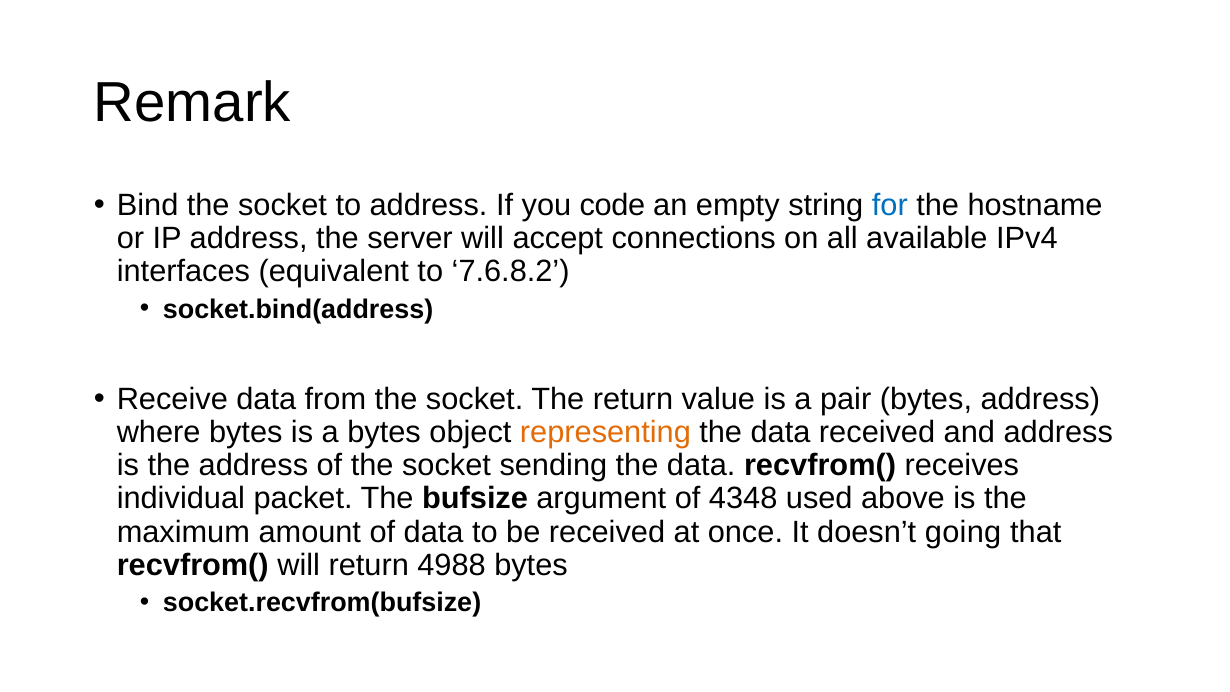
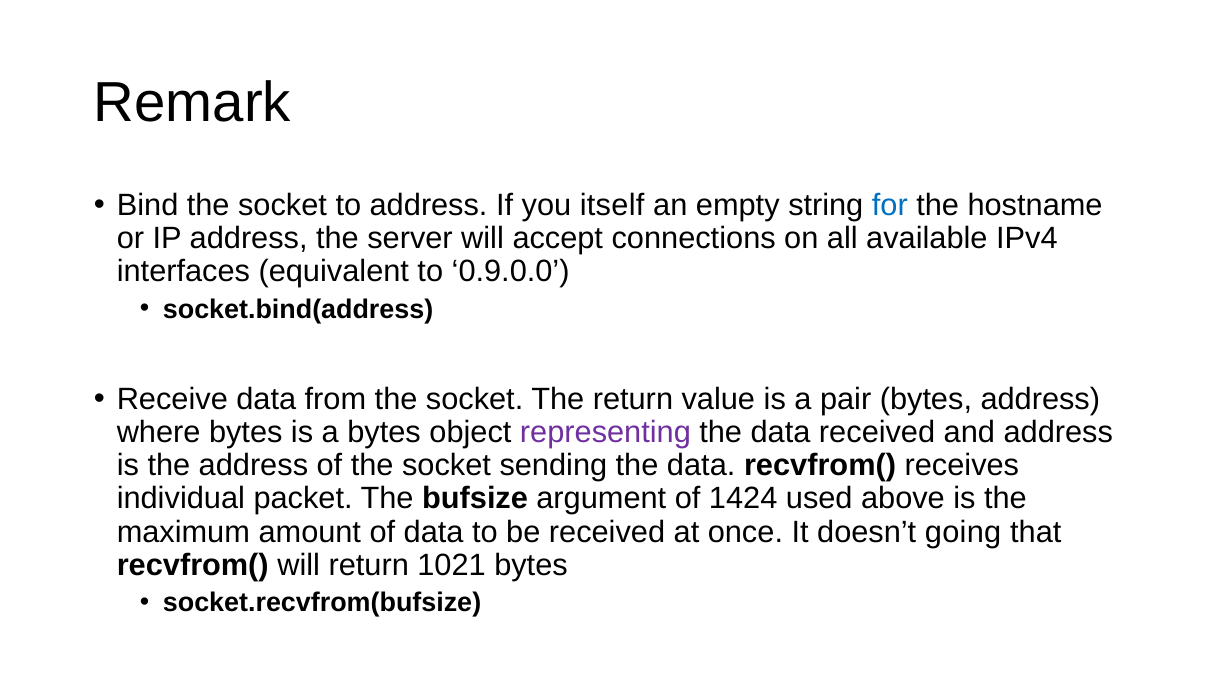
code: code -> itself
7.6.8.2: 7.6.8.2 -> 0.9.0.0
representing colour: orange -> purple
4348: 4348 -> 1424
4988: 4988 -> 1021
